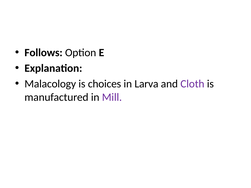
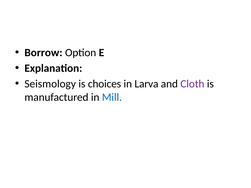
Follows: Follows -> Borrow
Malacology: Malacology -> Seismology
Mill colour: purple -> blue
